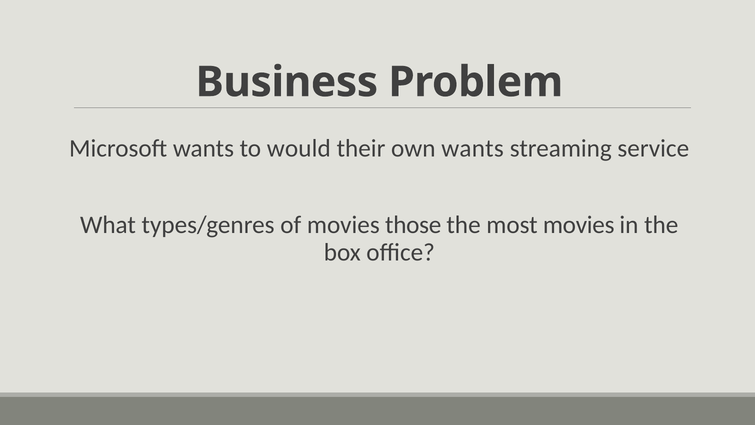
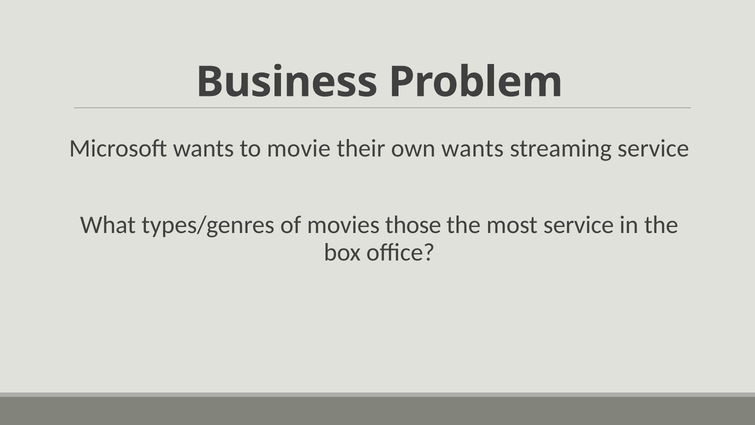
would: would -> movie
most movies: movies -> service
